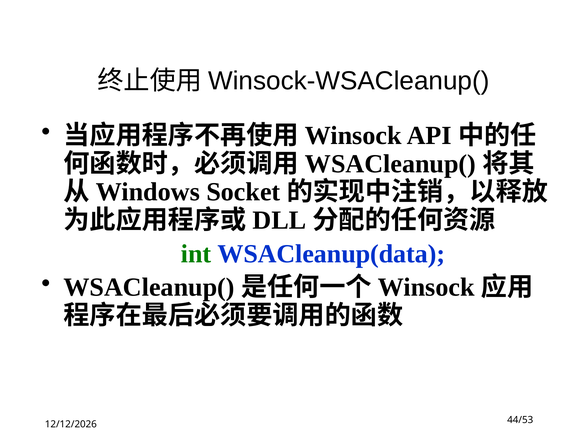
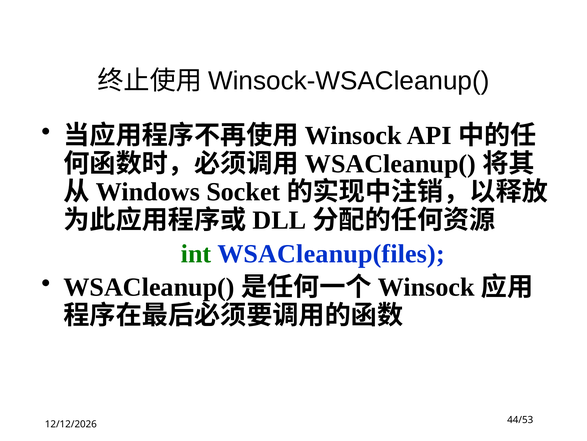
WSACleanup(data: WSACleanup(data -> WSACleanup(files
